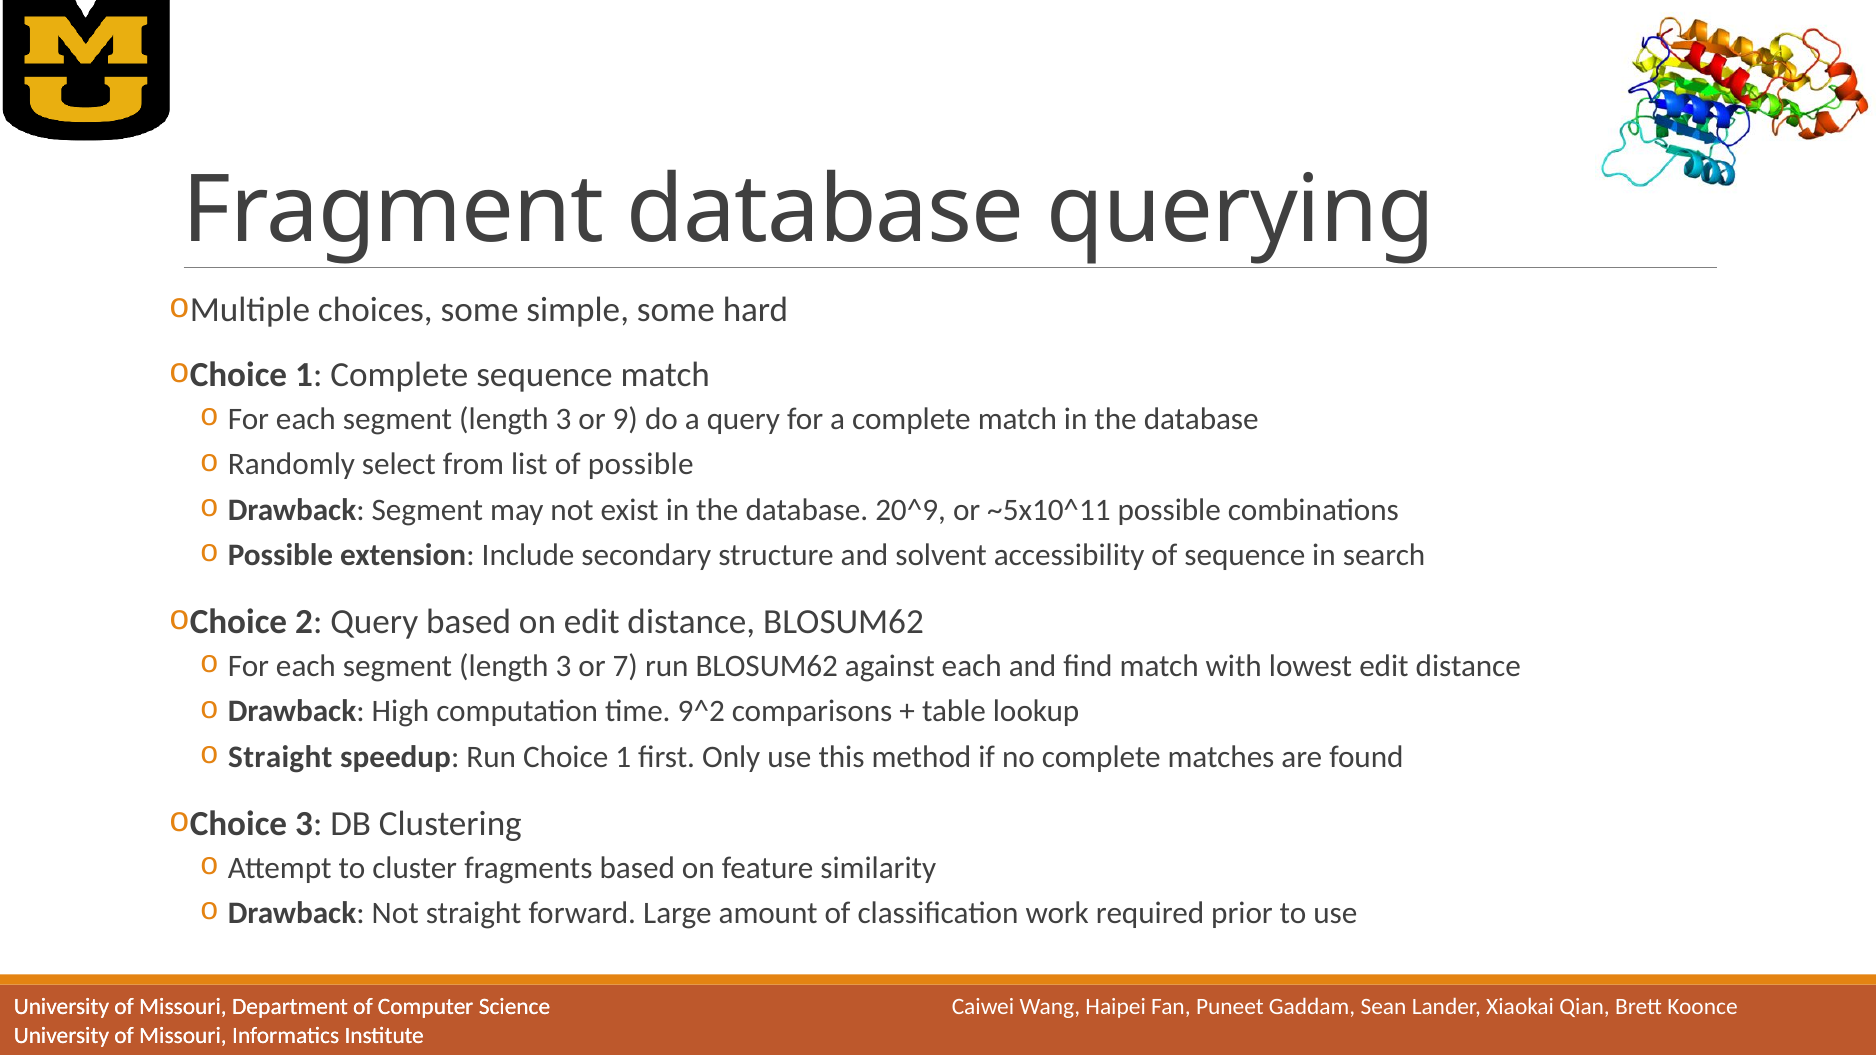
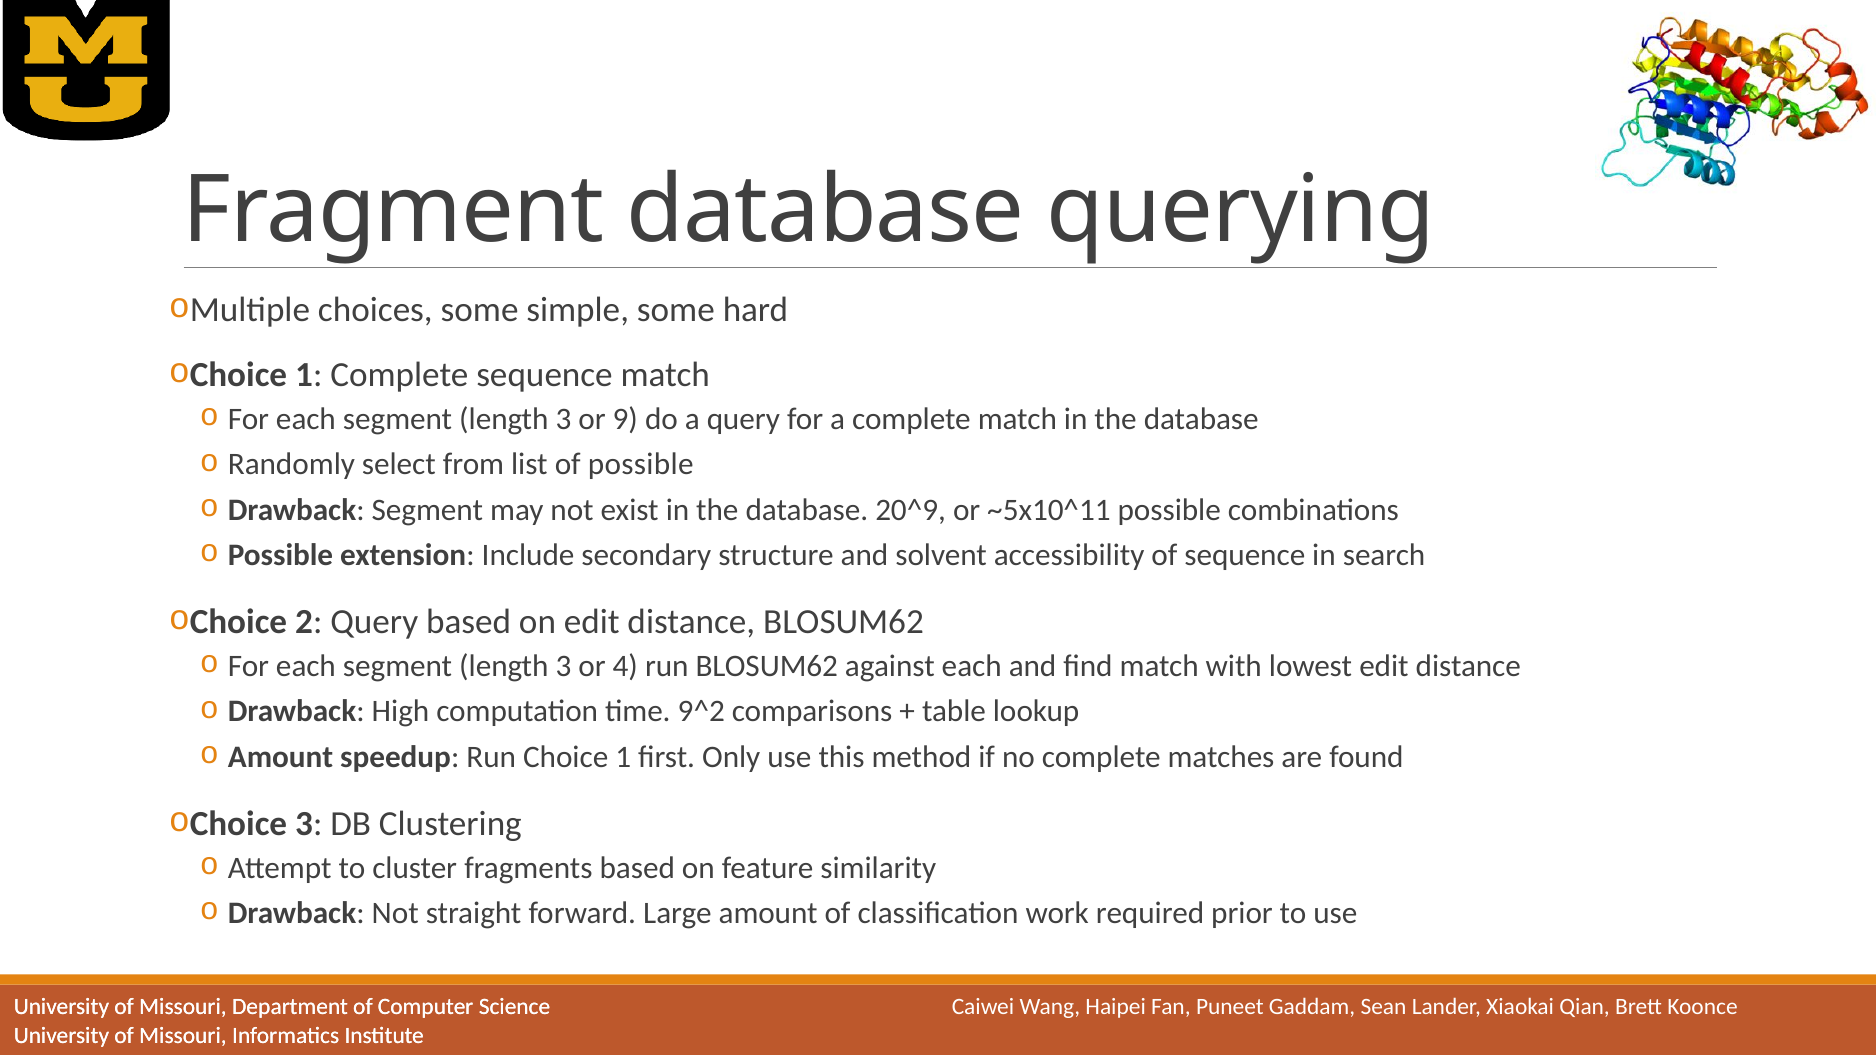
7: 7 -> 4
Straight at (280, 757): Straight -> Amount
